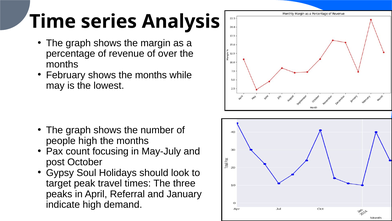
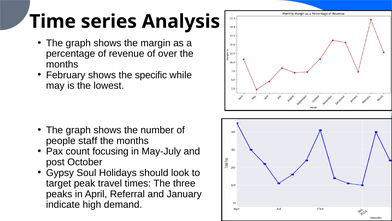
shows the months: months -> specific
people high: high -> staff
